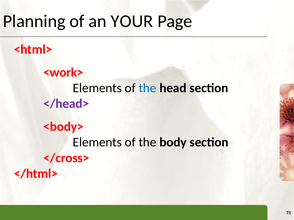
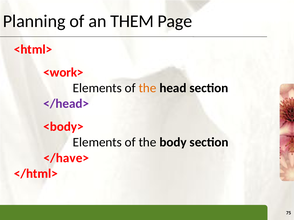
YOUR: YOUR -> THEM
the at (147, 88) colour: blue -> orange
</cross>: </cross> -> </have>
